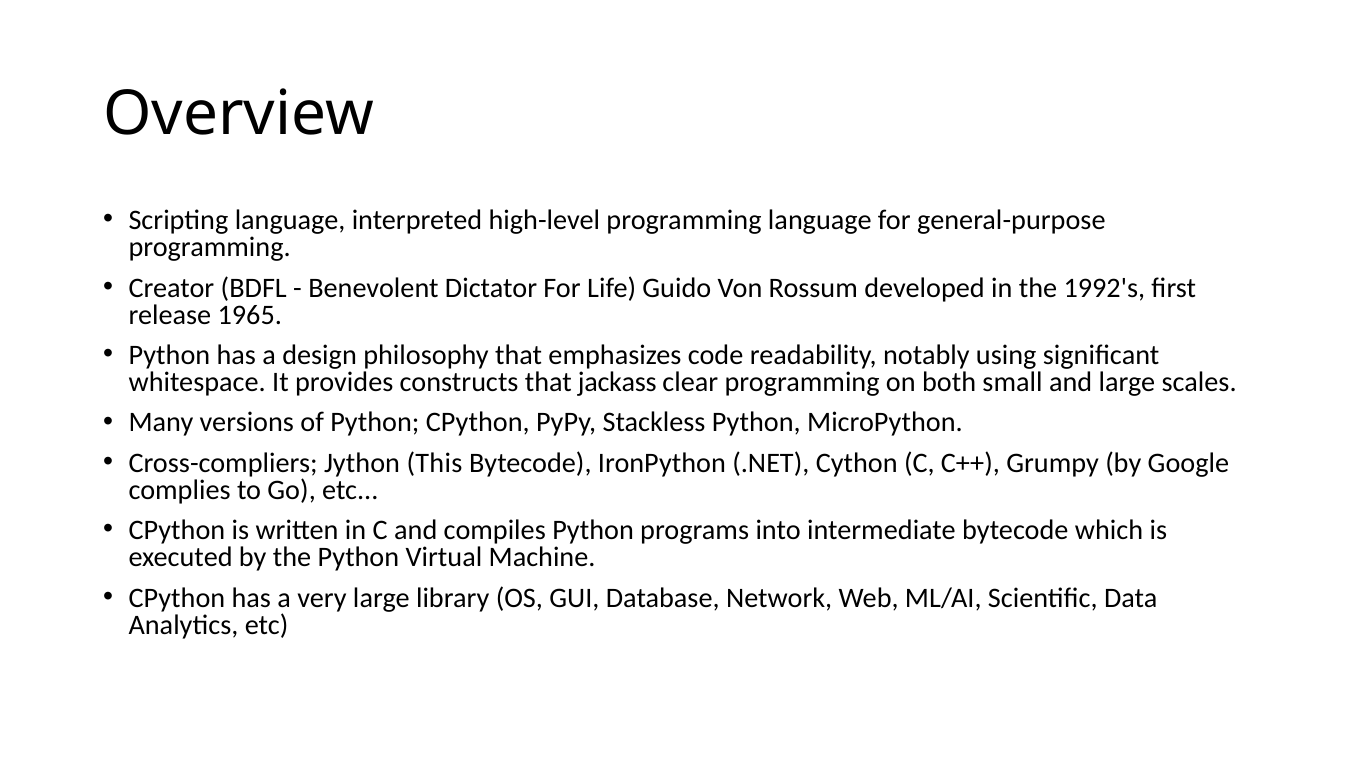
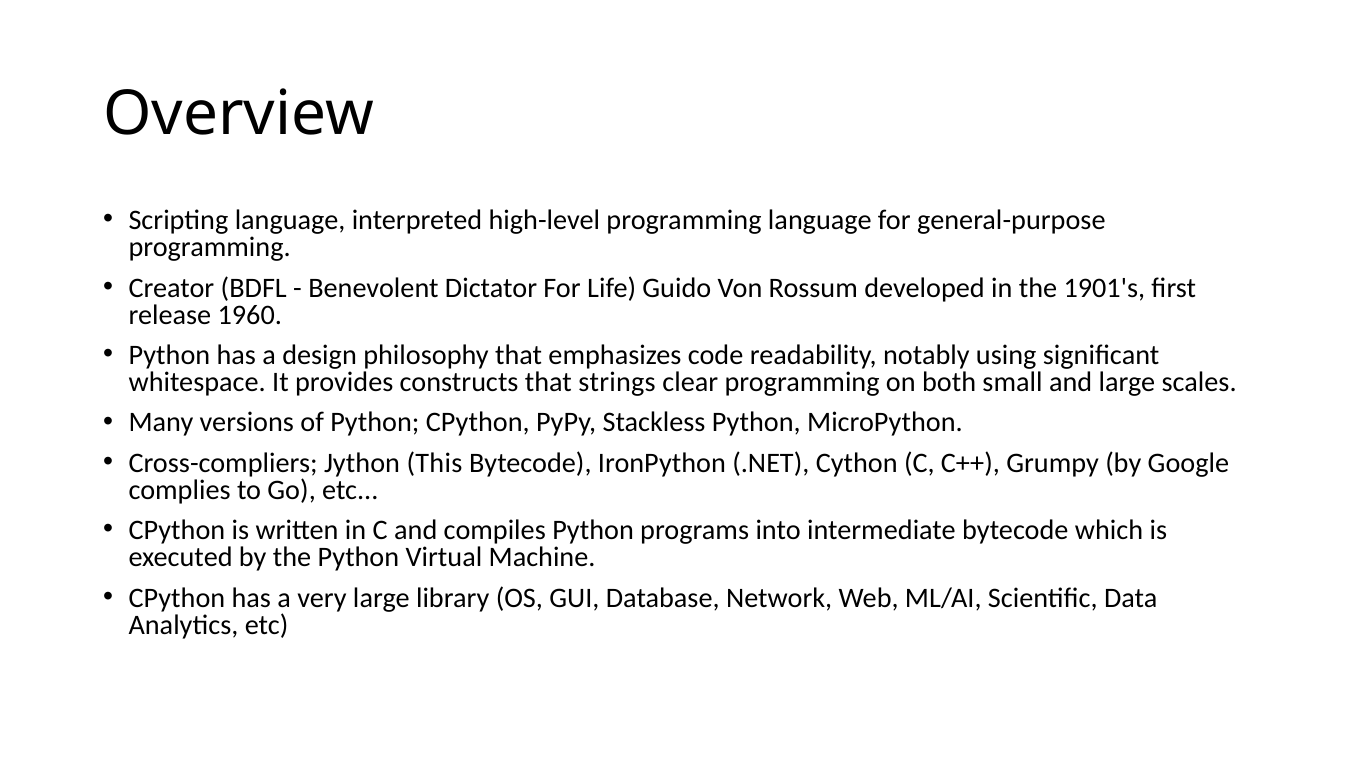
1992's: 1992's -> 1901's
1965: 1965 -> 1960
jackass: jackass -> strings
